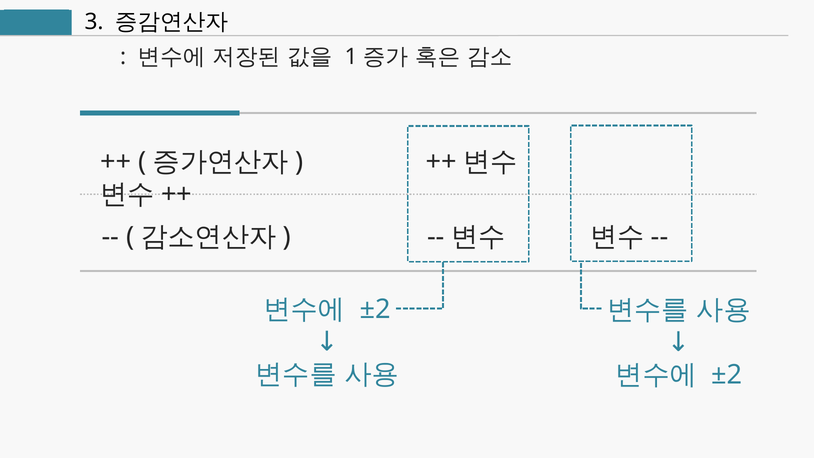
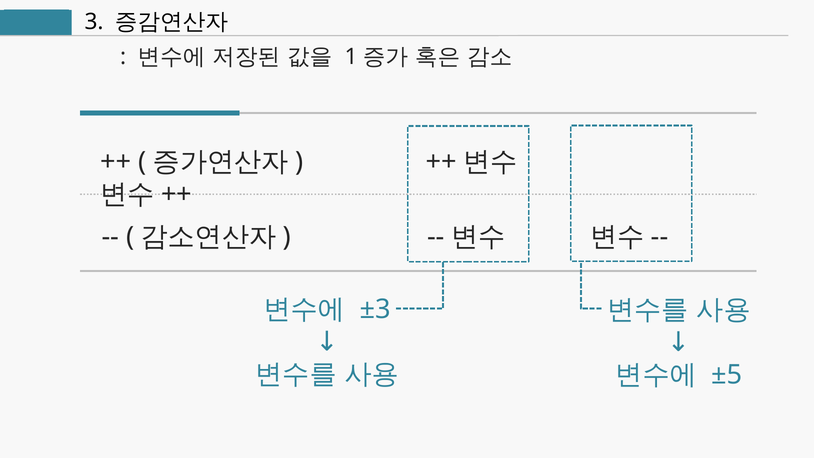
±2 at (375, 309): ±2 -> ±3
±2 at (727, 375): ±2 -> ±5
